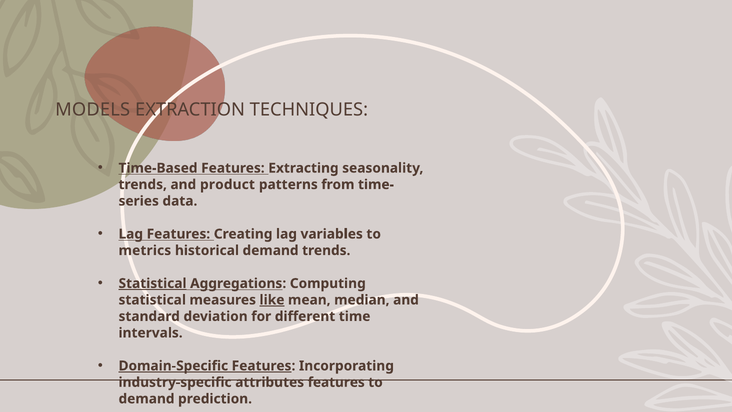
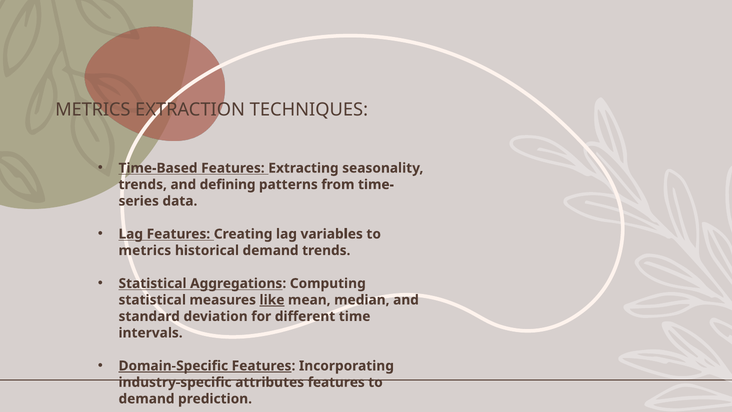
MODELS at (93, 110): MODELS -> METRICS
product: product -> defining
Statistical at (153, 283) underline: present -> none
